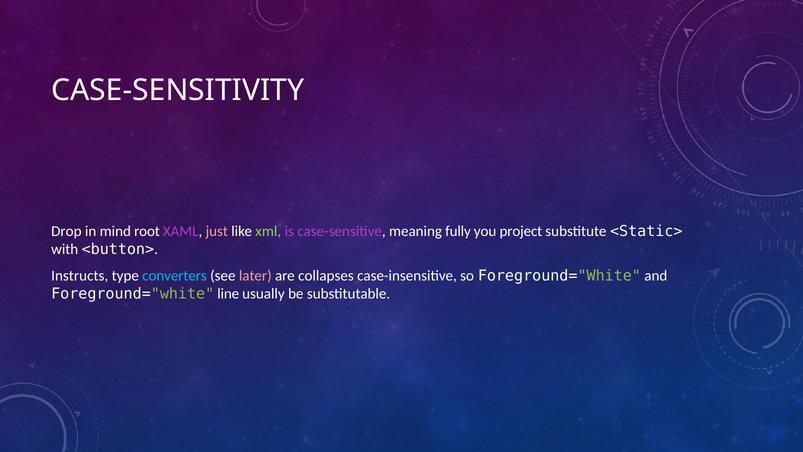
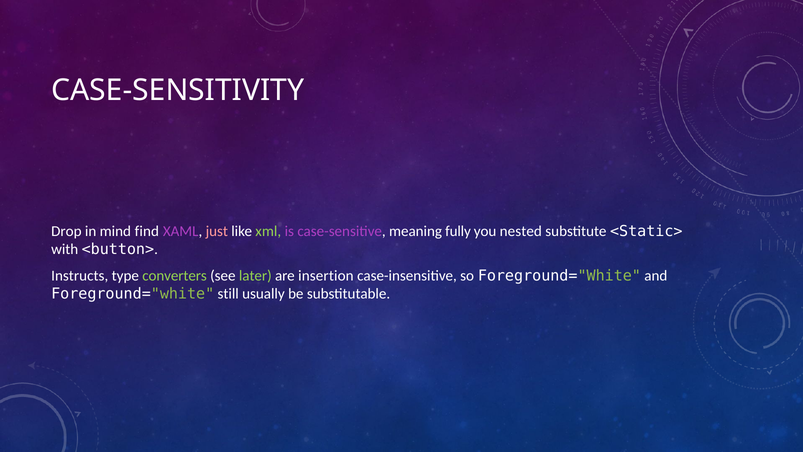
root: root -> find
project: project -> nested
converters colour: light blue -> light green
later colour: pink -> light green
collapses: collapses -> insertion
line: line -> still
